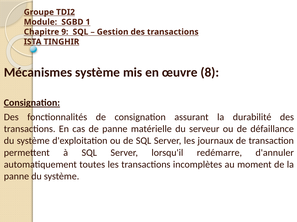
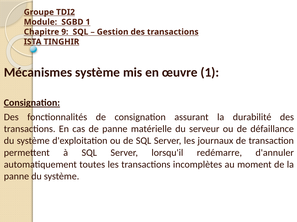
œuvre 8: 8 -> 1
